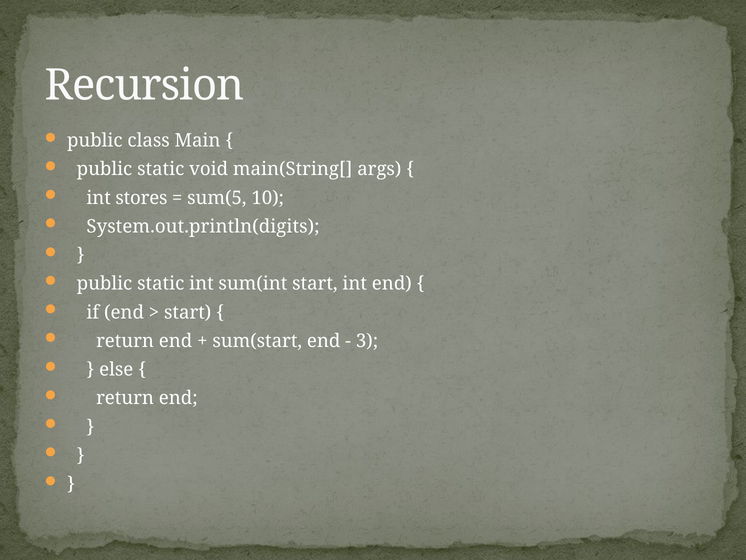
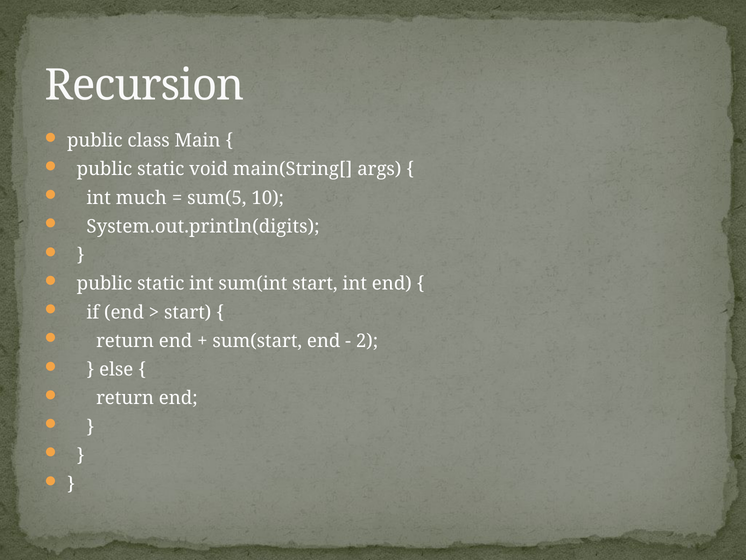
stores: stores -> much
3: 3 -> 2
